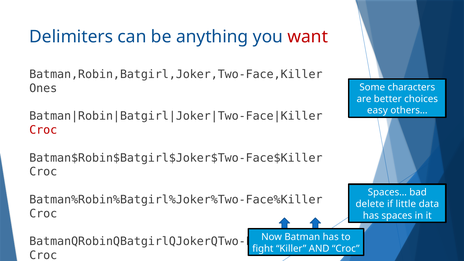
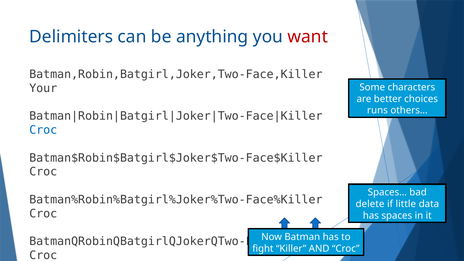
Ones: Ones -> Your
easy: easy -> runs
Croc at (43, 130) colour: red -> blue
